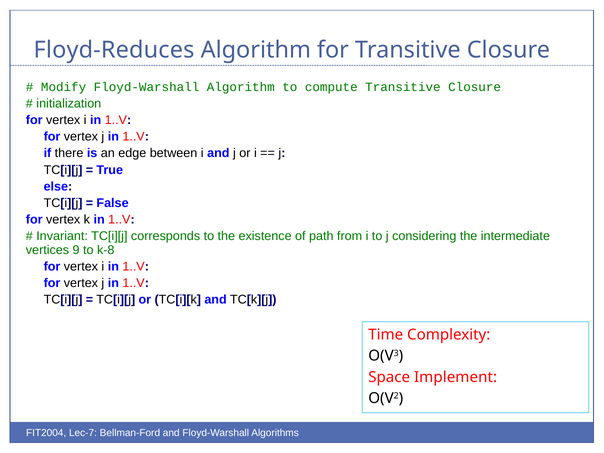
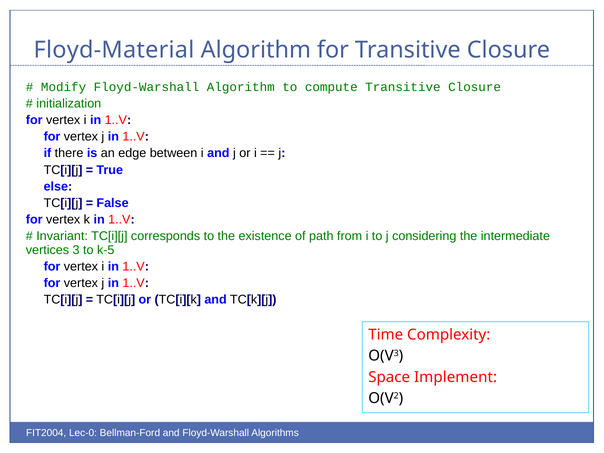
Floyd-Reduces: Floyd-Reduces -> Floyd-Material
9: 9 -> 3
k-8: k-8 -> k-5
Lec-7: Lec-7 -> Lec-0
